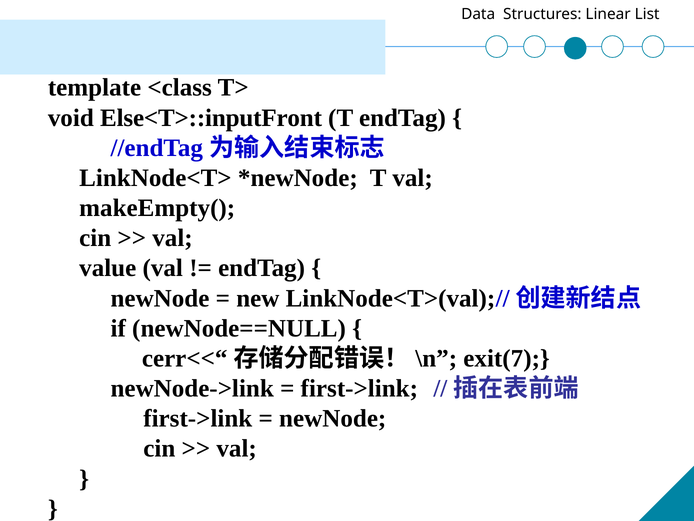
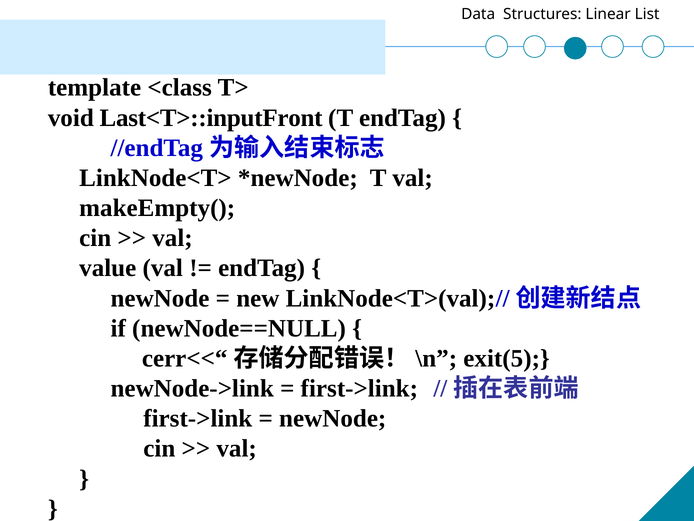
Else<T>::inputFront: Else<T>::inputFront -> Last<T>::inputFront
exit(7: exit(7 -> exit(5
